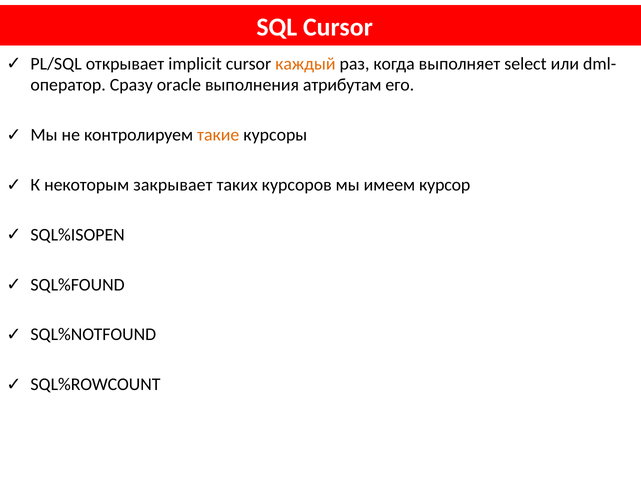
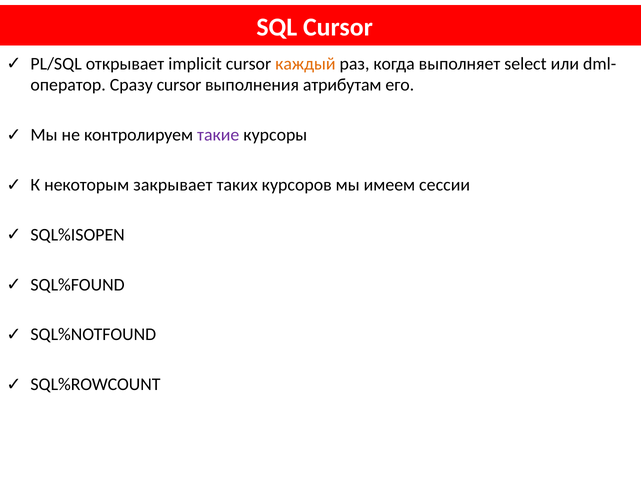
Сразу oracle: oracle -> cursor
такие colour: orange -> purple
курсор: курсор -> сессии
